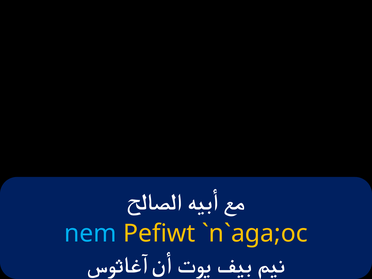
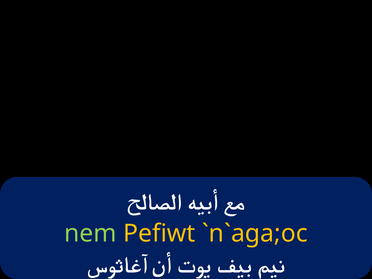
nem colour: light blue -> light green
